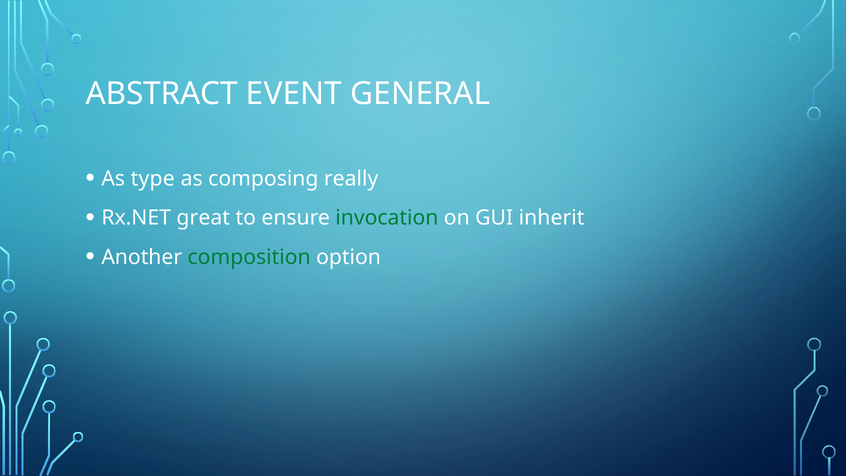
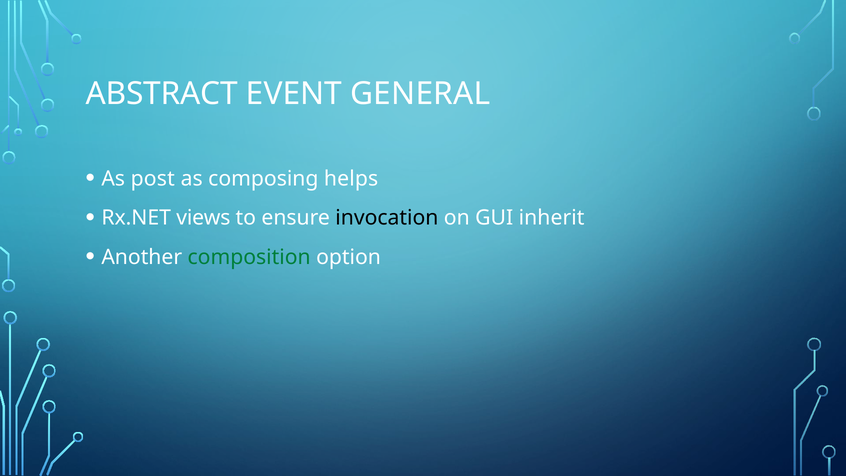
type: type -> post
really: really -> helps
great: great -> views
invocation colour: green -> black
